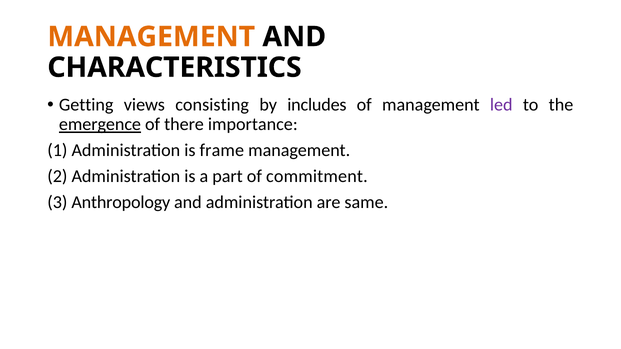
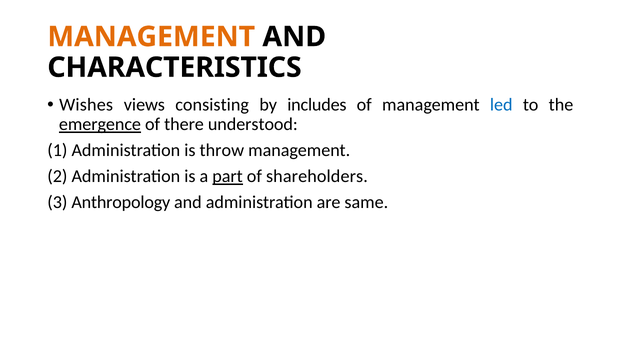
Getting: Getting -> Wishes
led colour: purple -> blue
importance: importance -> understood
frame: frame -> throw
part underline: none -> present
commitment: commitment -> shareholders
